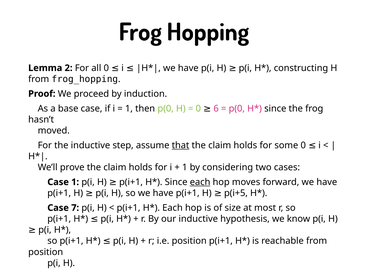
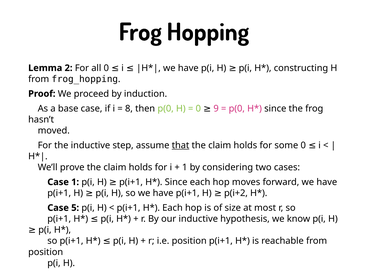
1 at (129, 108): 1 -> 8
6: 6 -> 9
each at (200, 182) underline: present -> none
p(i+5: p(i+5 -> p(i+2
7: 7 -> 5
